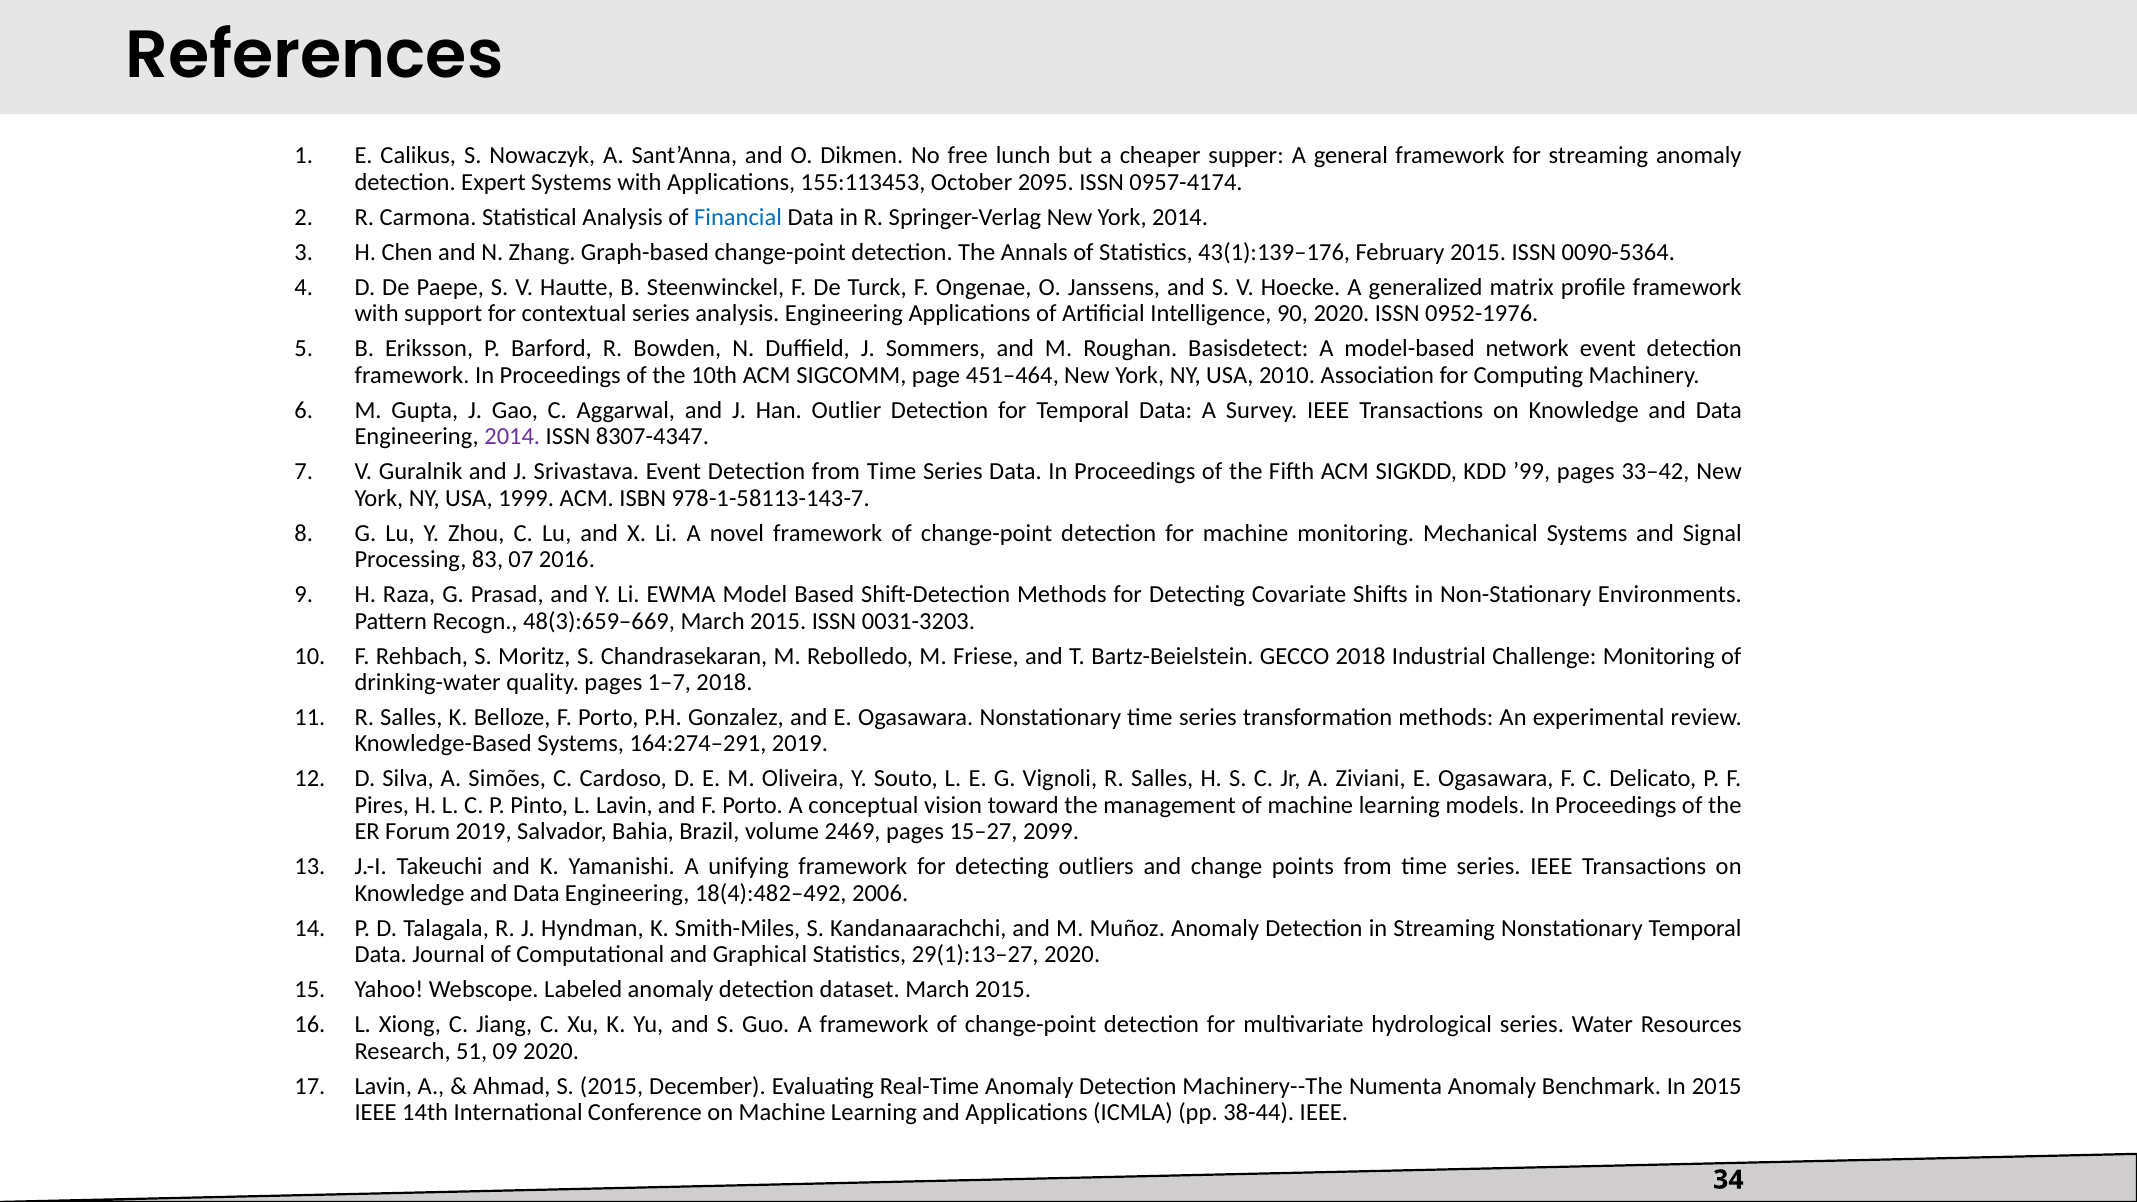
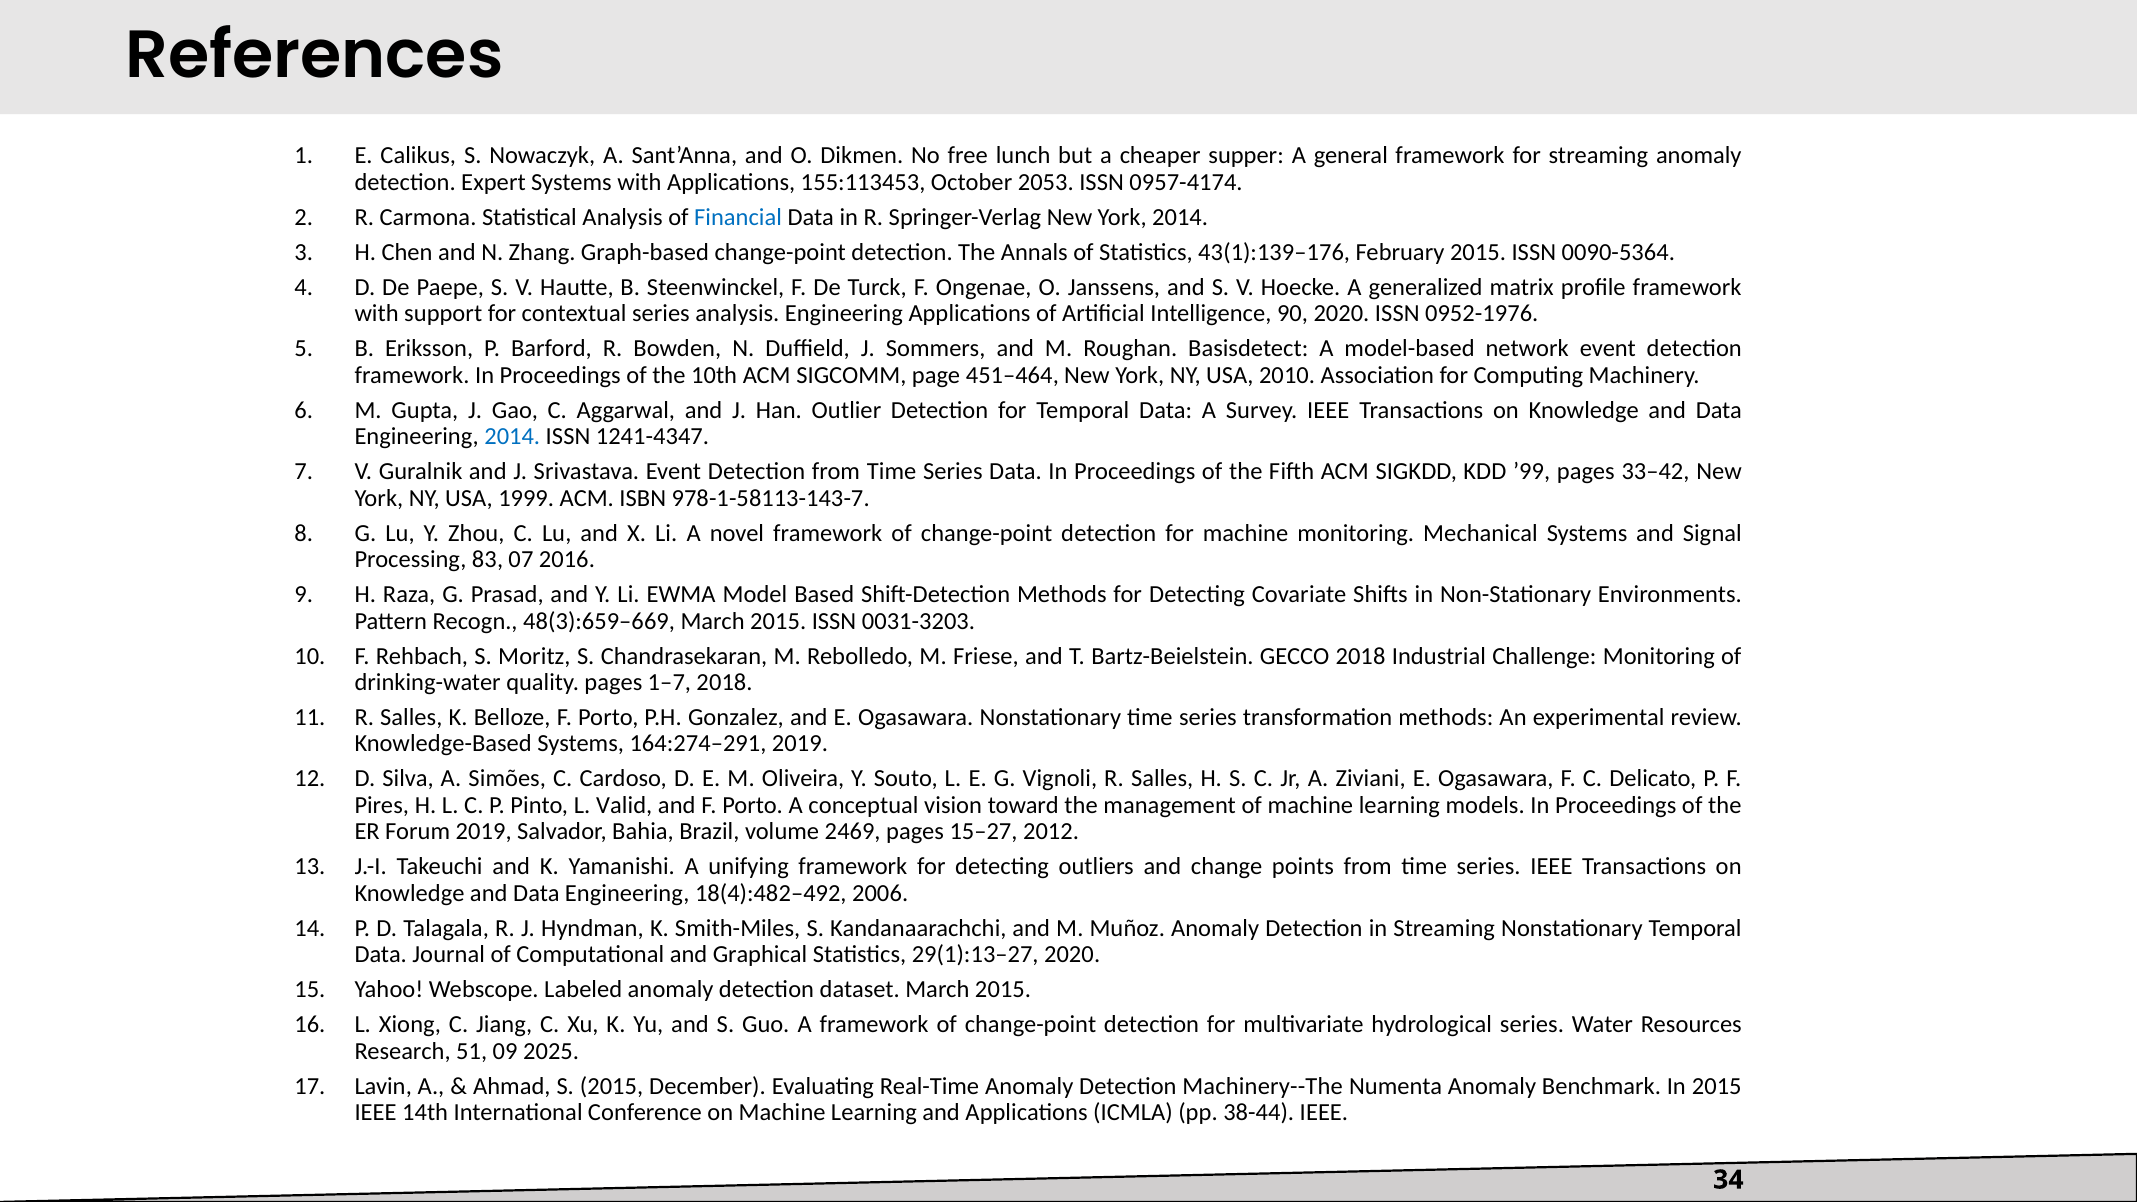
2095: 2095 -> 2053
2014 at (512, 437) colour: purple -> blue
8307-4347: 8307-4347 -> 1241-4347
L Lavin: Lavin -> Valid
2099: 2099 -> 2012
09 2020: 2020 -> 2025
